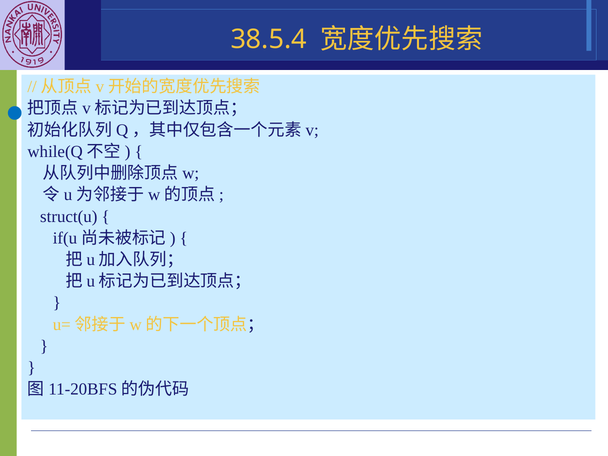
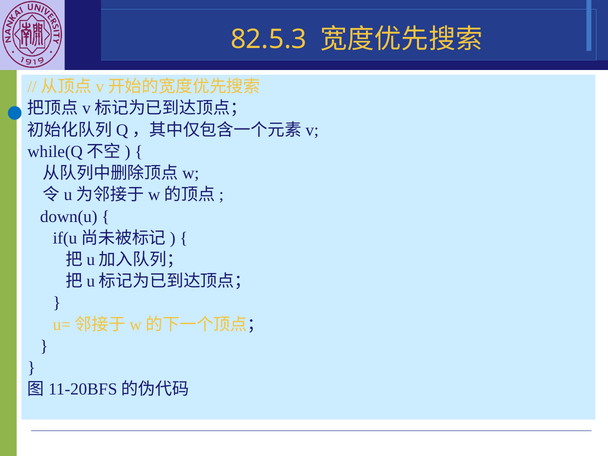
38.5.4: 38.5.4 -> 82.5.3
struct(u: struct(u -> down(u
